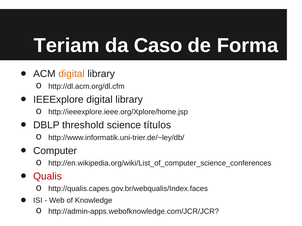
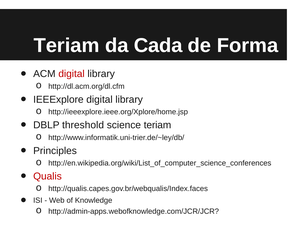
Caso: Caso -> Cada
digital at (72, 74) colour: orange -> red
science títulos: títulos -> teriam
Computer: Computer -> Principles
